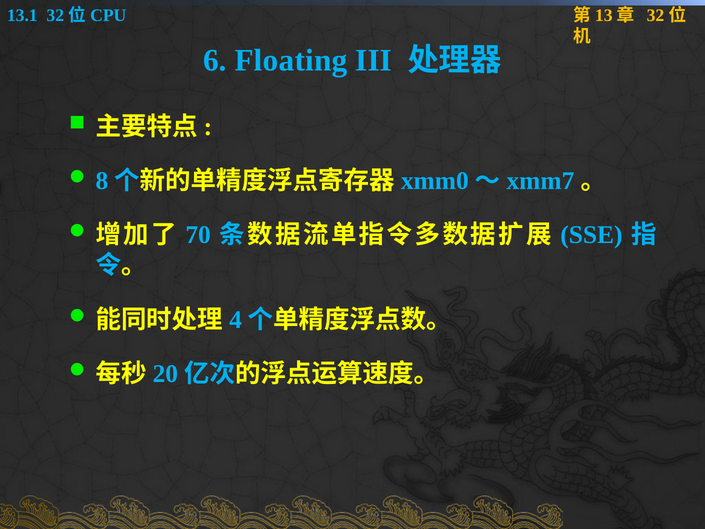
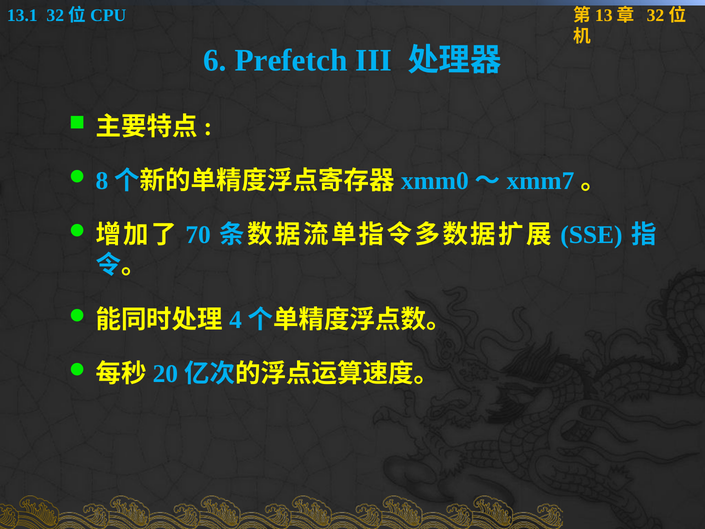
Floating: Floating -> Prefetch
